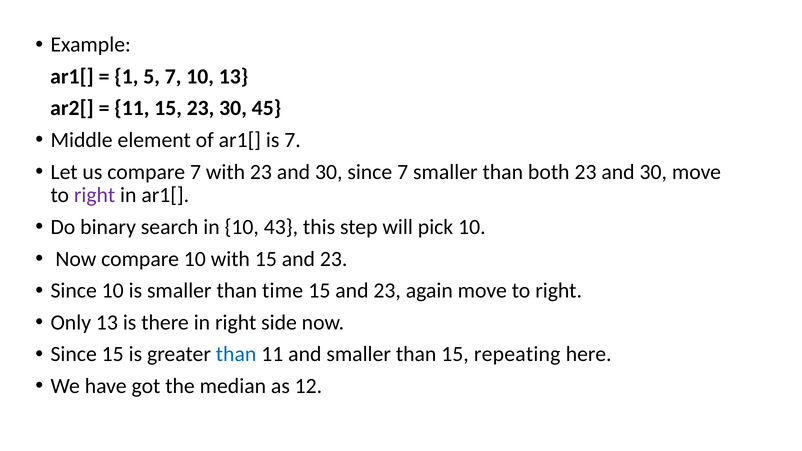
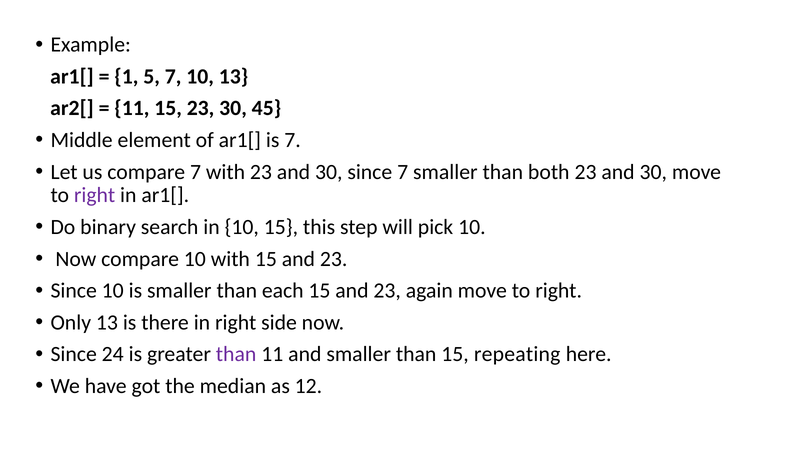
10 43: 43 -> 15
time: time -> each
Since 15: 15 -> 24
than at (236, 354) colour: blue -> purple
